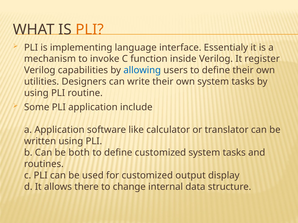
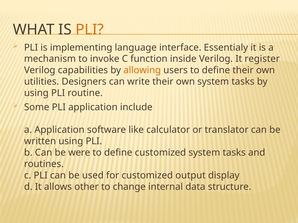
allowing colour: blue -> orange
both: both -> were
there: there -> other
